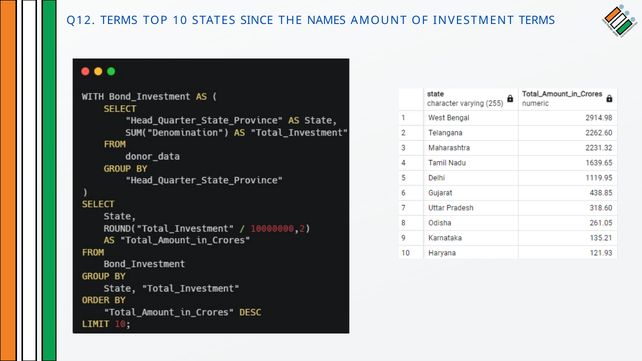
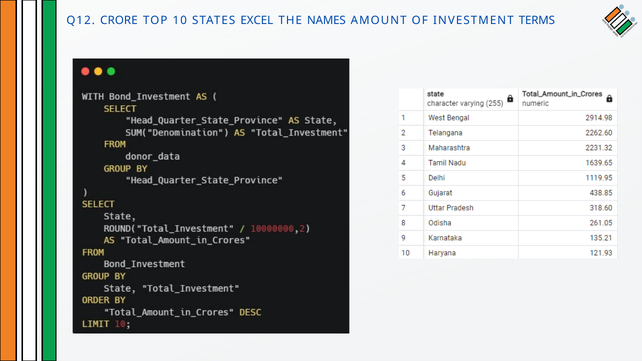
Q12 TERMS: TERMS -> CRORE
SINCE: SINCE -> EXCEL
